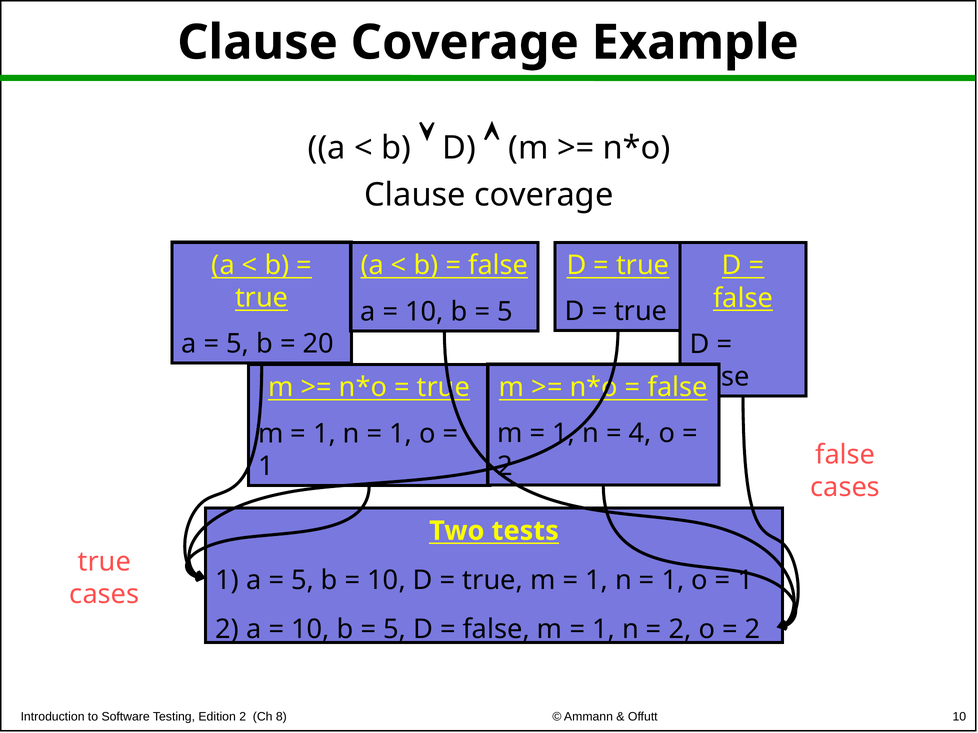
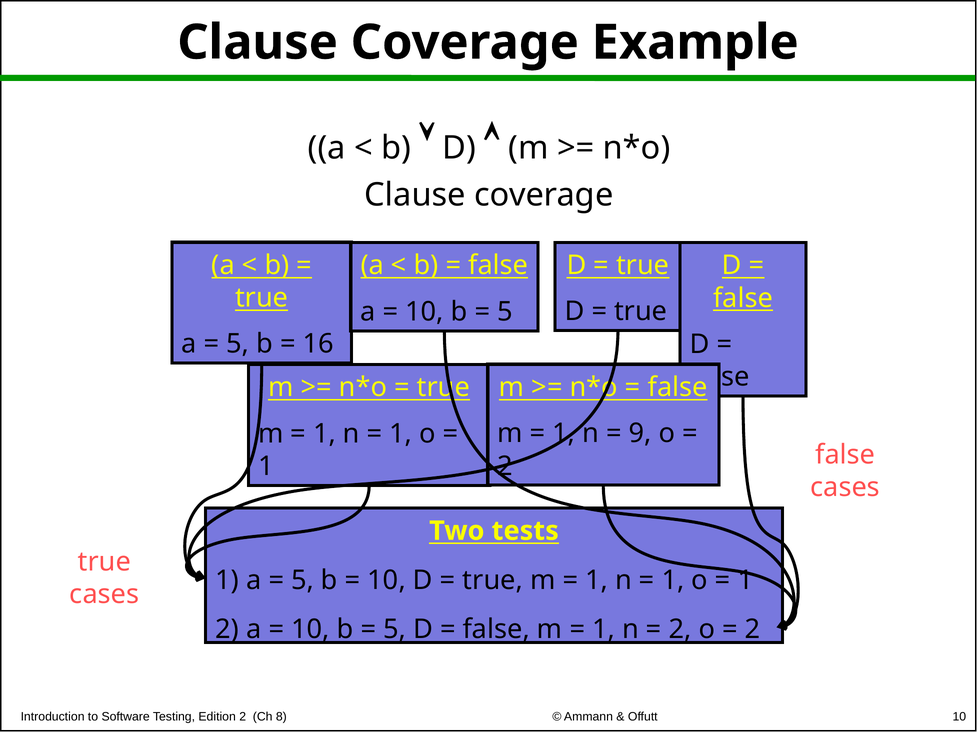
20: 20 -> 16
4: 4 -> 9
